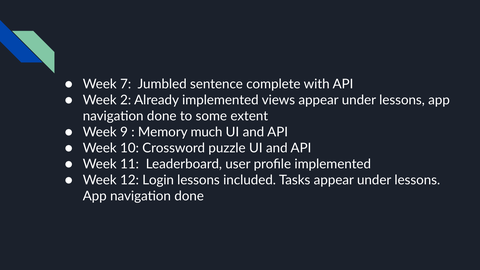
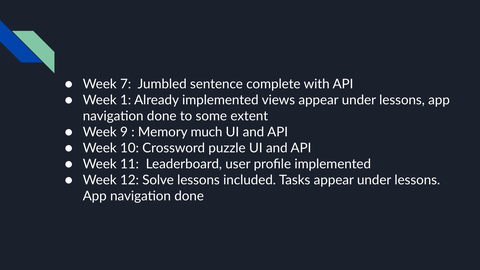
2: 2 -> 1
Login: Login -> Solve
